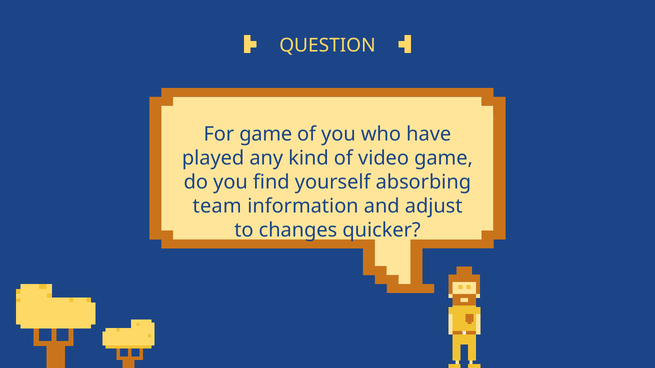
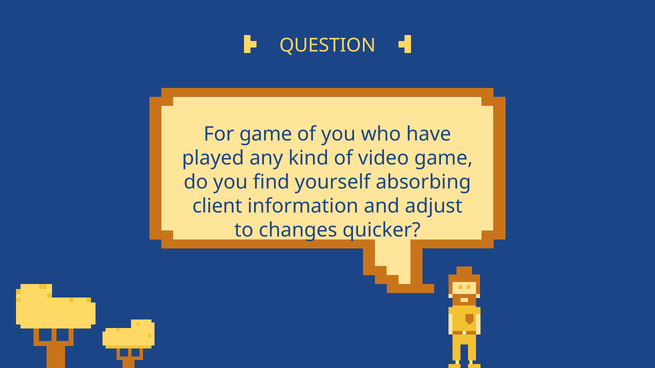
team: team -> client
